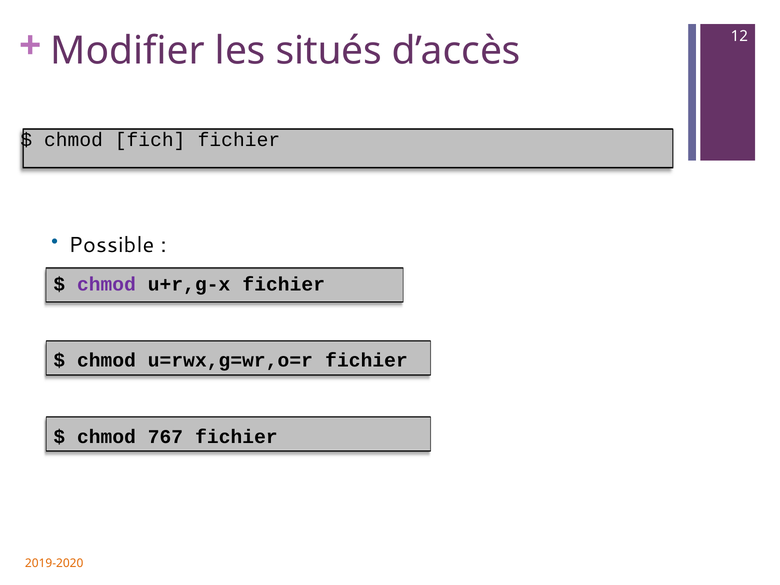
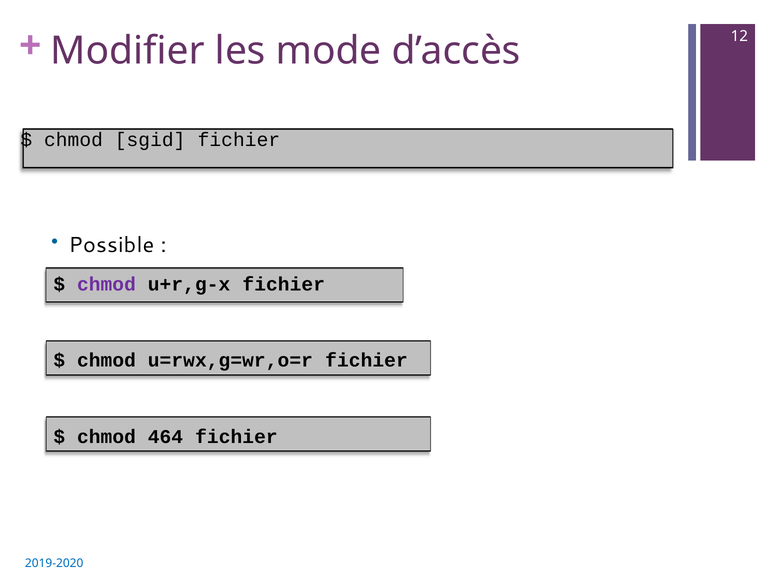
situés: situés -> mode
fich: fich -> sgid
767: 767 -> 464
2019-2020 colour: orange -> blue
